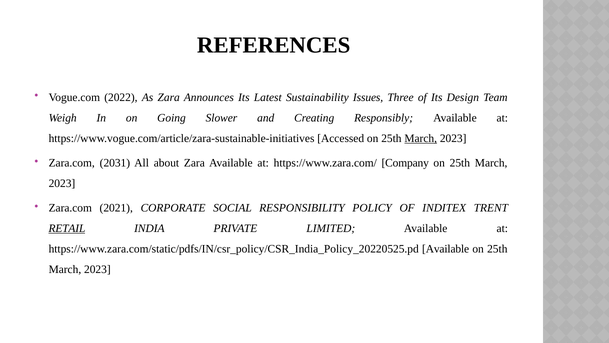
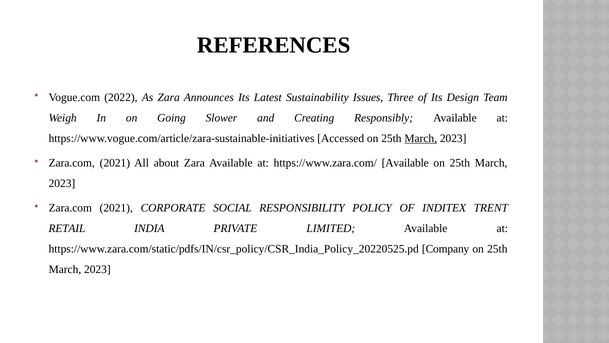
2031 at (115, 163): 2031 -> 2021
https://www.zara.com/ Company: Company -> Available
RETAIL underline: present -> none
https://www.zara.com/static/pdfs/IN/csr_policy/CSR_India_Policy_20220525.pd Available: Available -> Company
